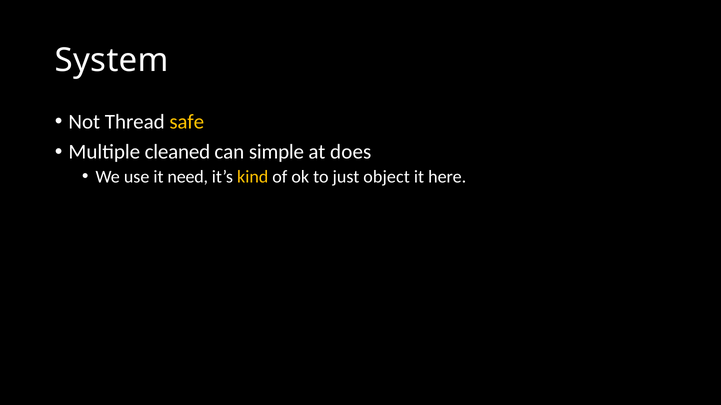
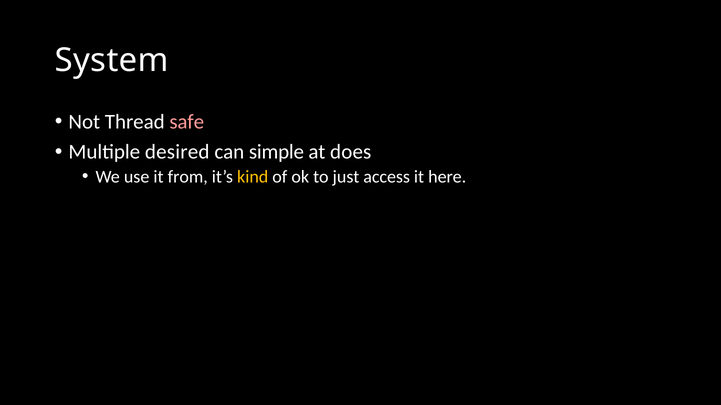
safe colour: yellow -> pink
cleaned: cleaned -> desired
need: need -> from
object: object -> access
